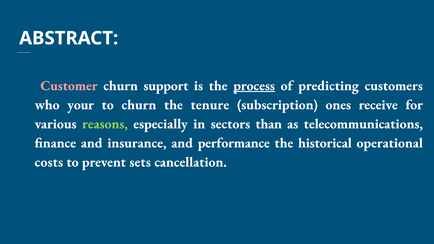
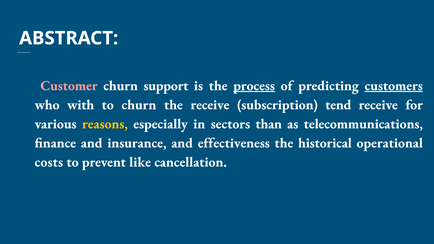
customers underline: none -> present
your: your -> with
the tenure: tenure -> receive
ones: ones -> tend
reasons colour: light green -> yellow
performance: performance -> effectiveness
sets: sets -> like
